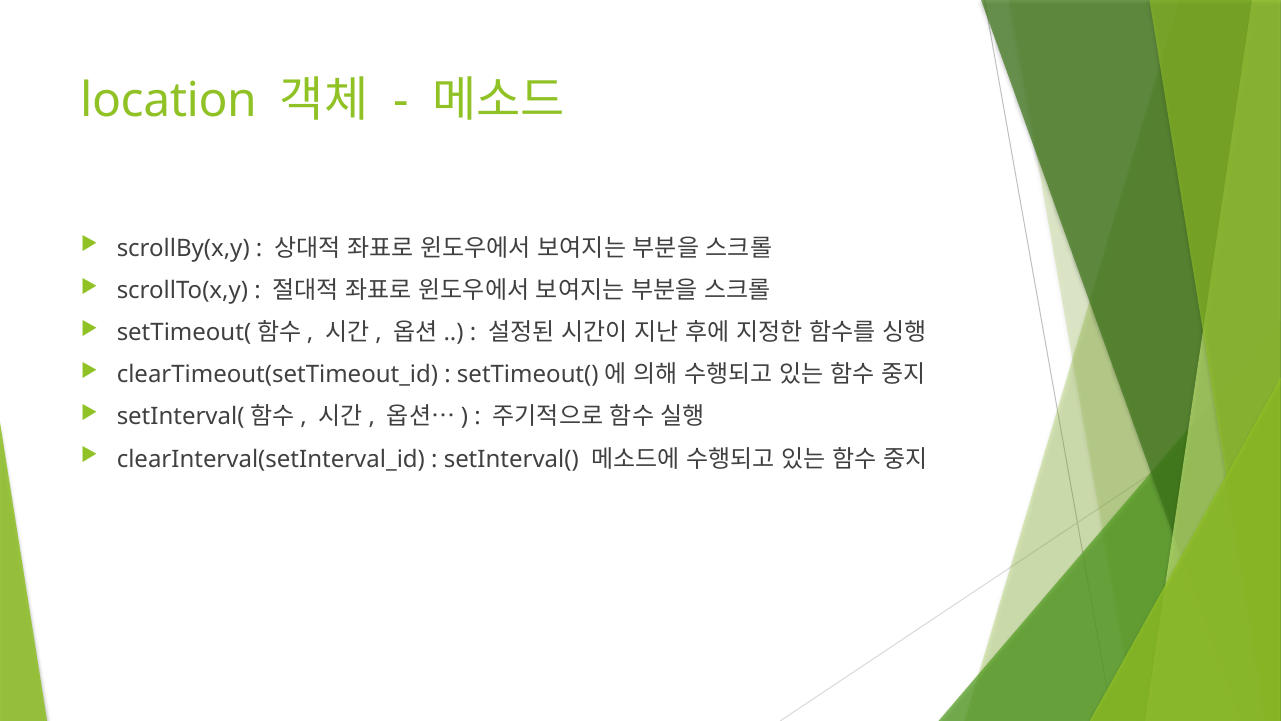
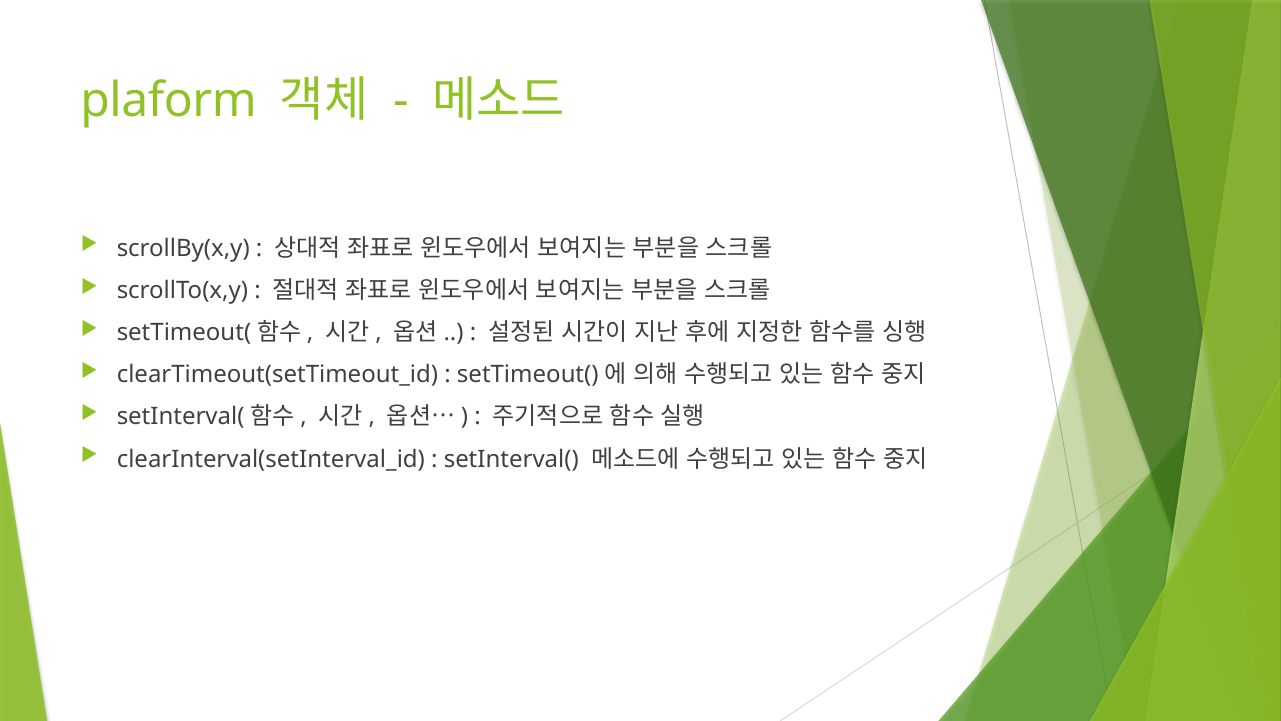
location: location -> plaform
